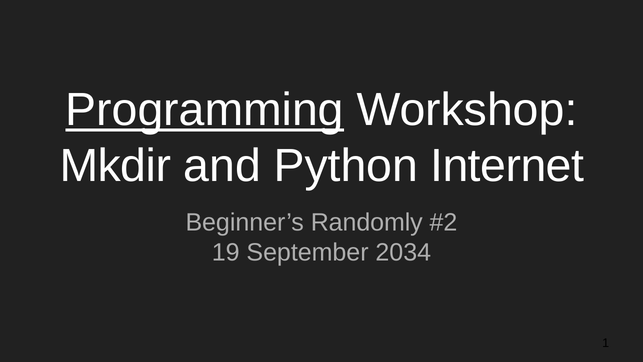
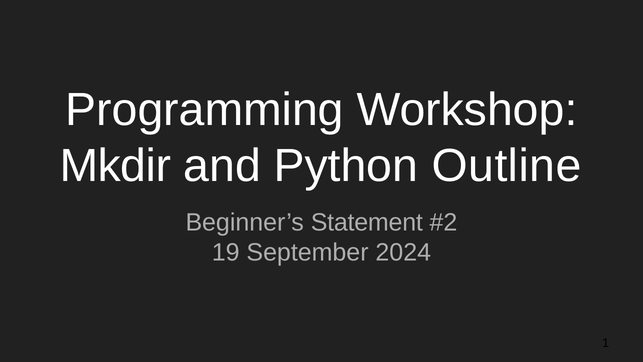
Programming underline: present -> none
Internet: Internet -> Outline
Randomly: Randomly -> Statement
2034: 2034 -> 2024
